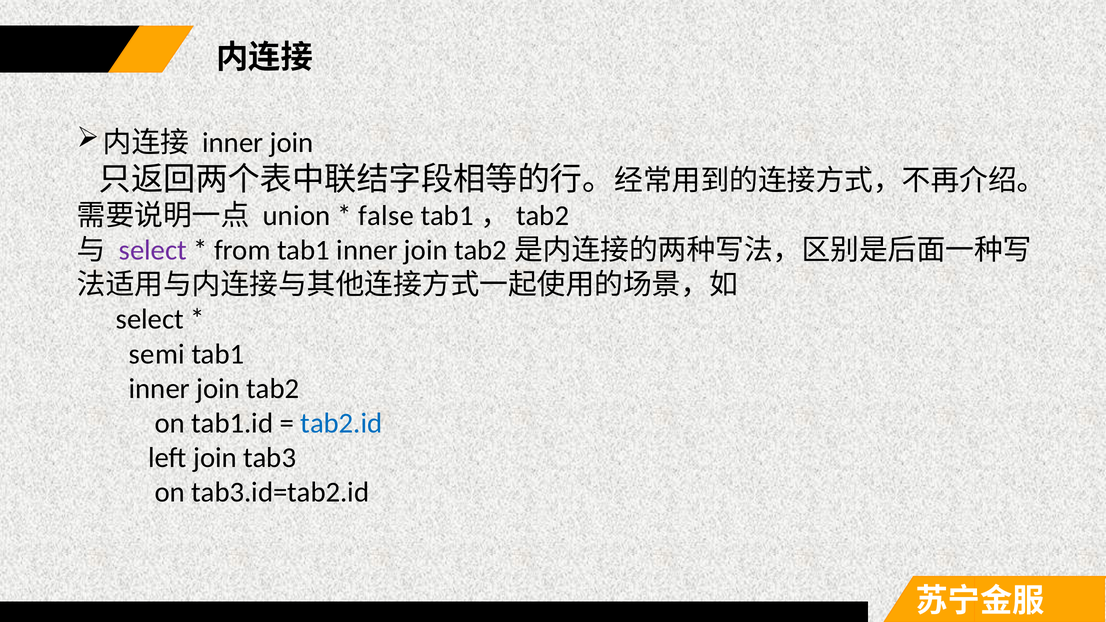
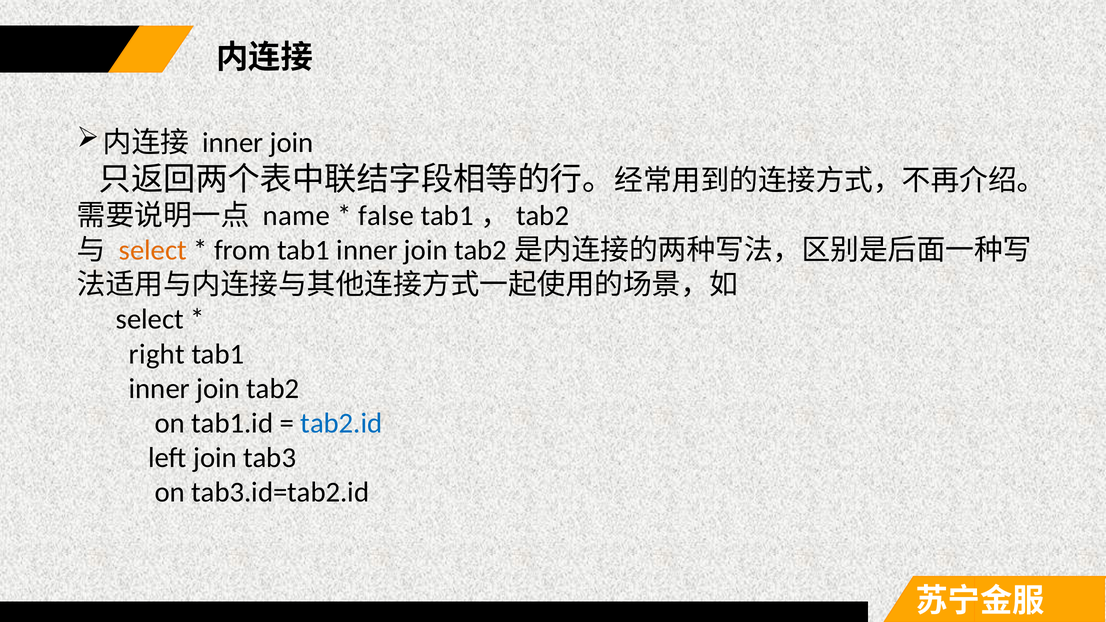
union: union -> name
select at (153, 250) colour: purple -> orange
semi: semi -> right
